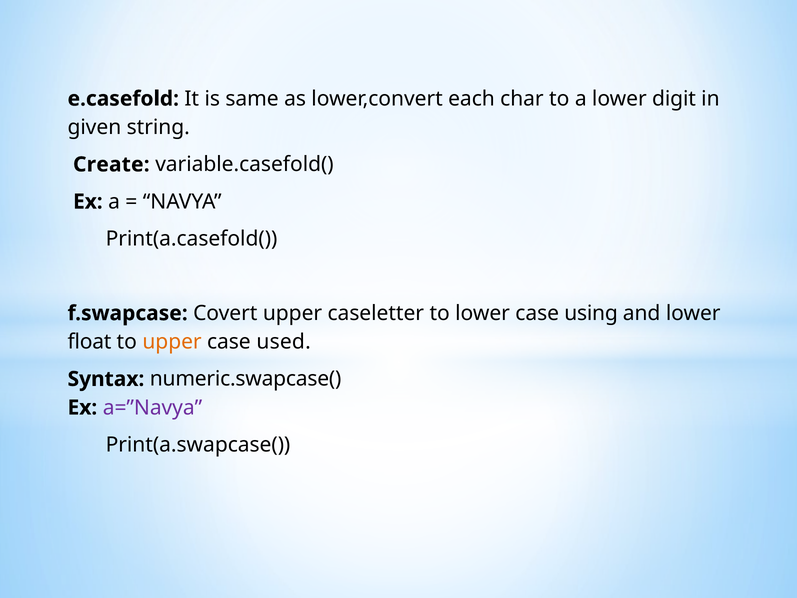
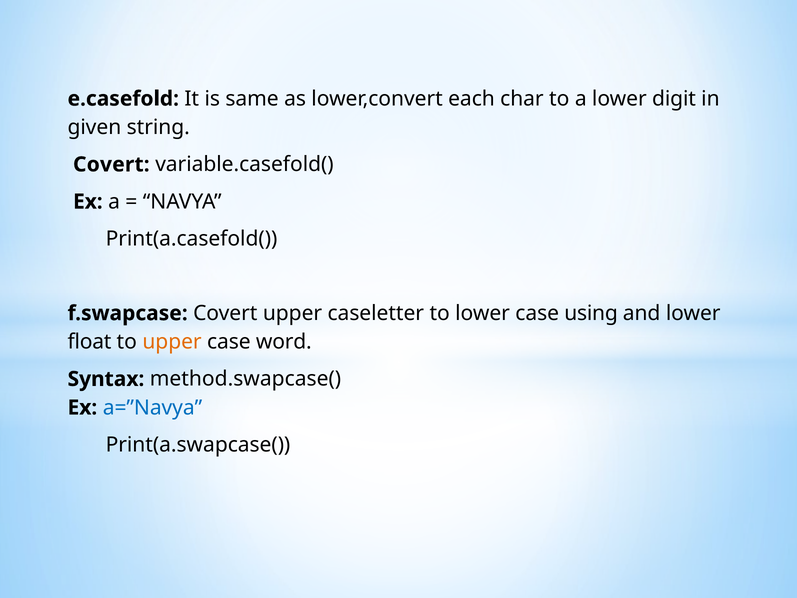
Create at (111, 164): Create -> Covert
used: used -> word
numeric.swapcase(: numeric.swapcase( -> method.swapcase(
a=”Navya colour: purple -> blue
